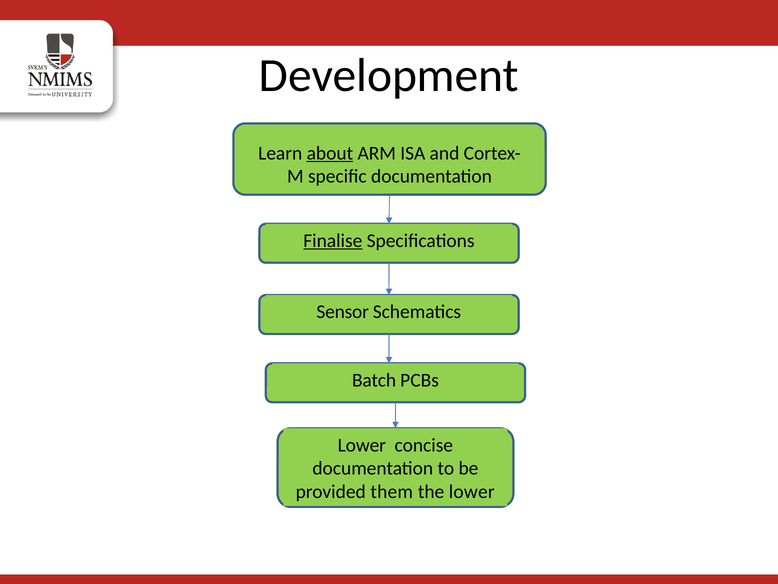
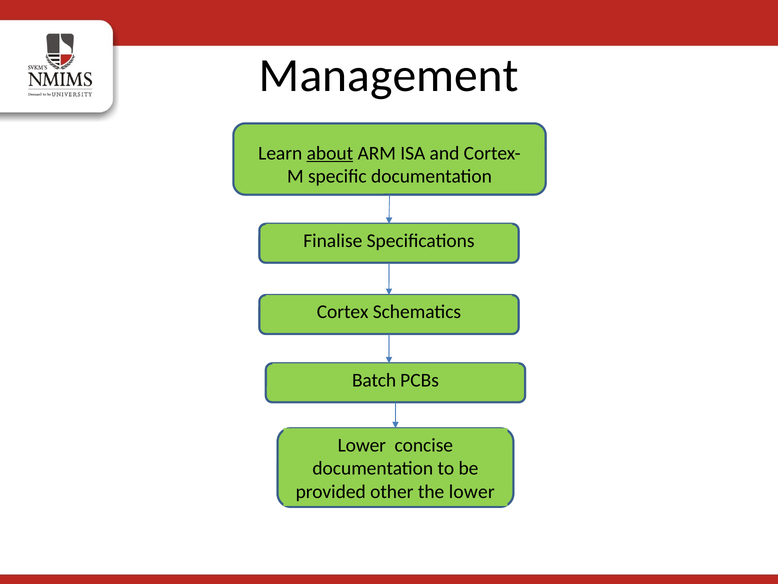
Development: Development -> Management
Finalise underline: present -> none
Sensor: Sensor -> Cortex
them: them -> other
